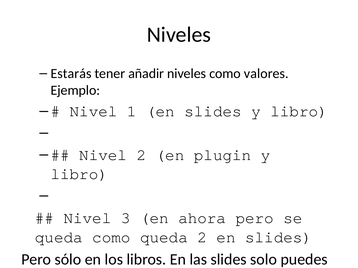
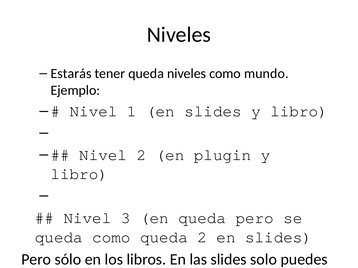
tener añadir: añadir -> queda
valores: valores -> mundo
en ahora: ahora -> queda
